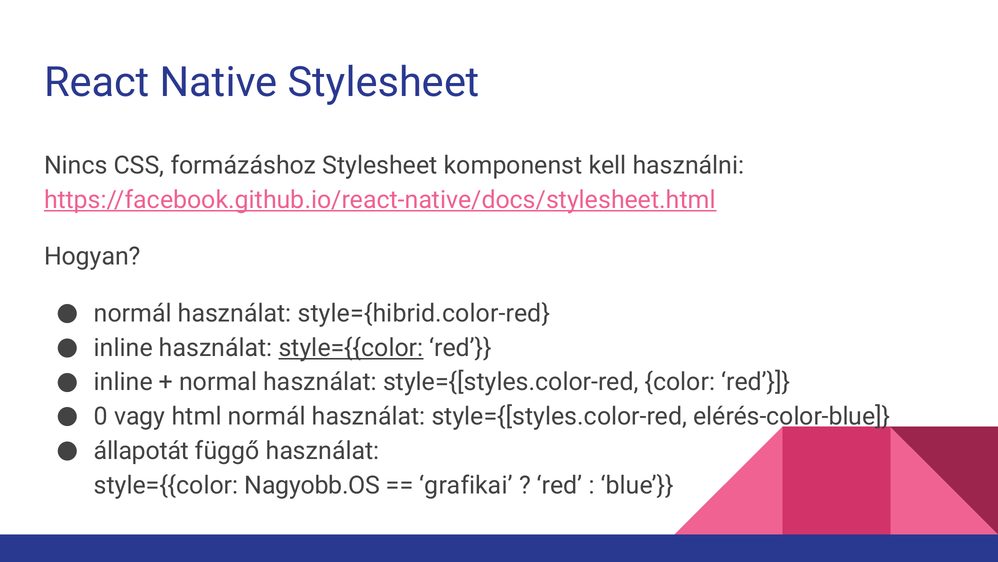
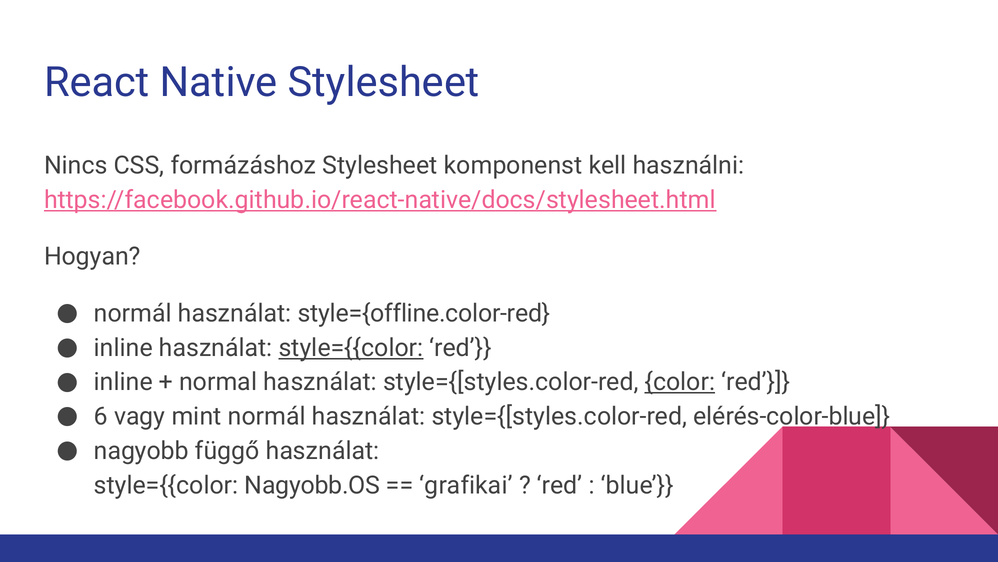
style={hibrid.color-red: style={hibrid.color-red -> style={offline.color-red
color underline: none -> present
0: 0 -> 6
html: html -> mint
állapotát: állapotát -> nagyobb
